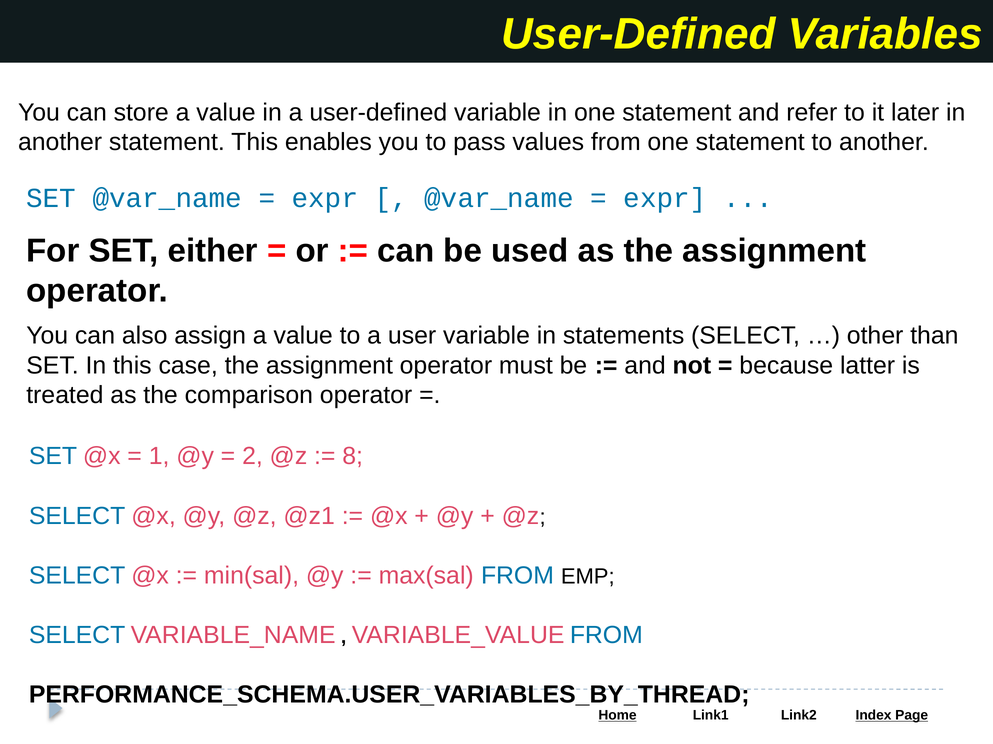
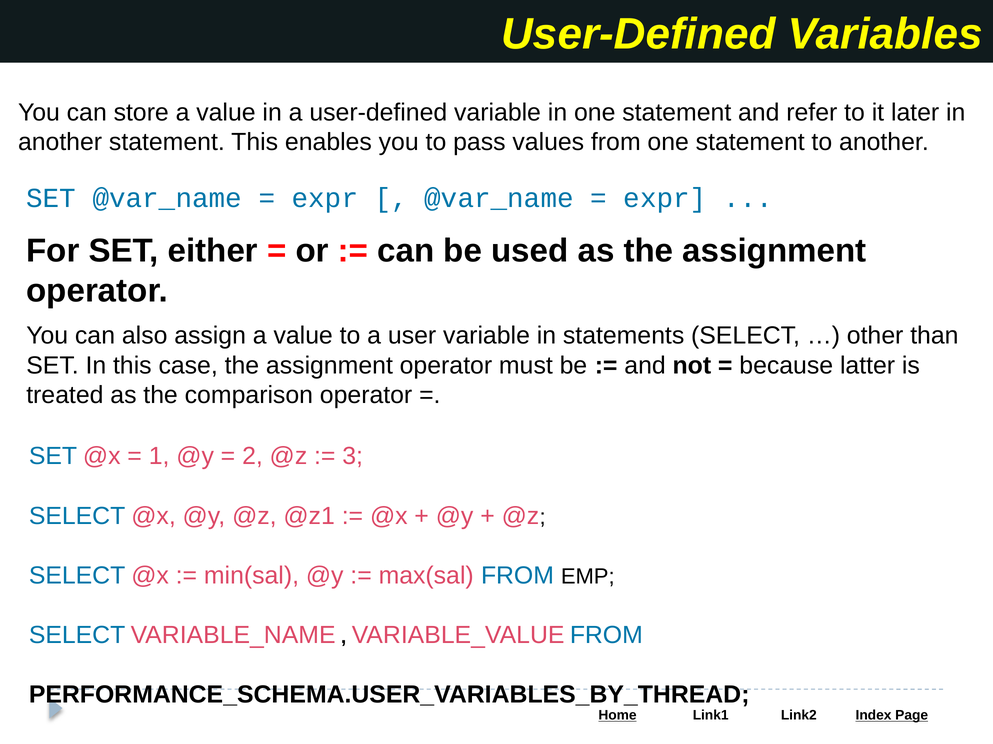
8: 8 -> 3
